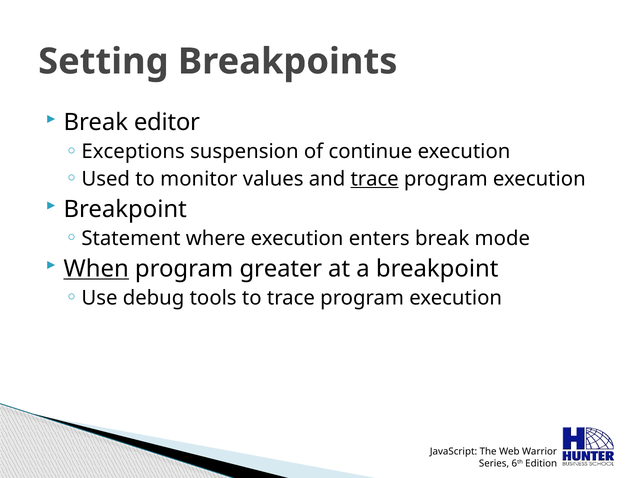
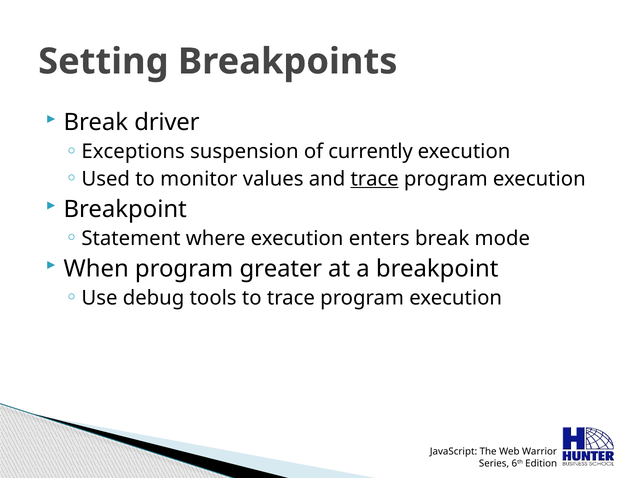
editor: editor -> driver
continue: continue -> currently
When underline: present -> none
